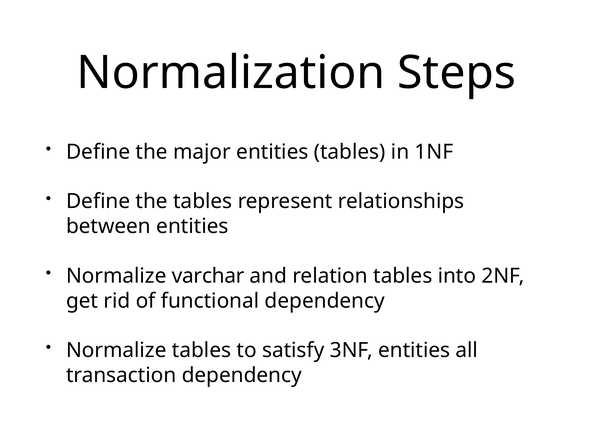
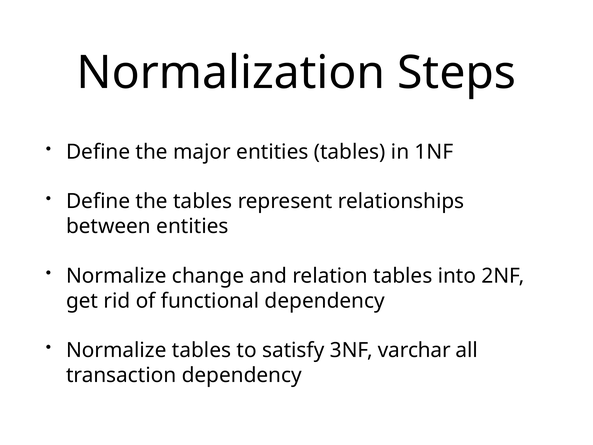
varchar: varchar -> change
3NF entities: entities -> varchar
